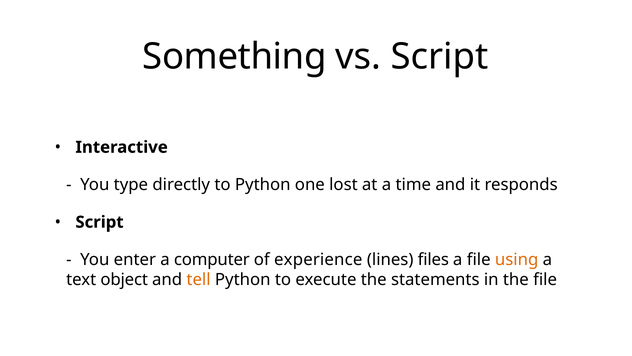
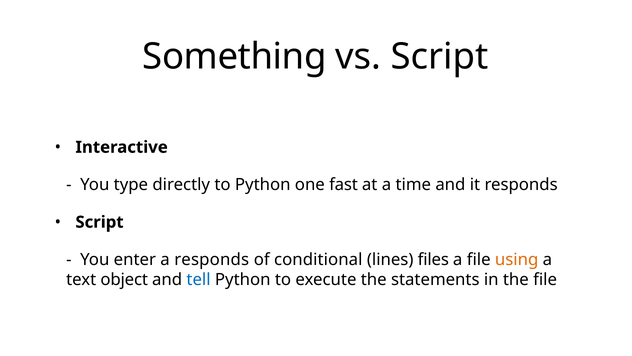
lost: lost -> fast
a computer: computer -> responds
experience: experience -> conditional
tell colour: orange -> blue
